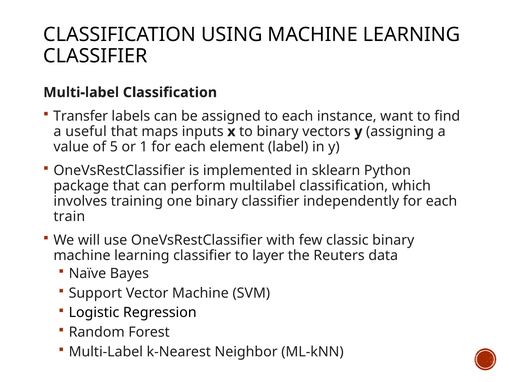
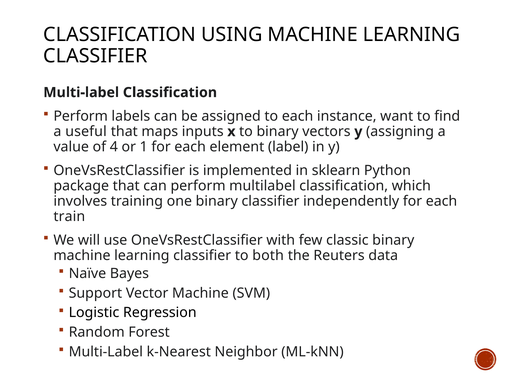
Transfer at (81, 116): Transfer -> Perform
5: 5 -> 4
layer: layer -> both
